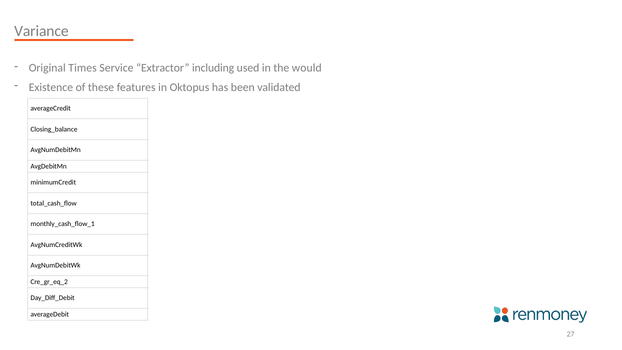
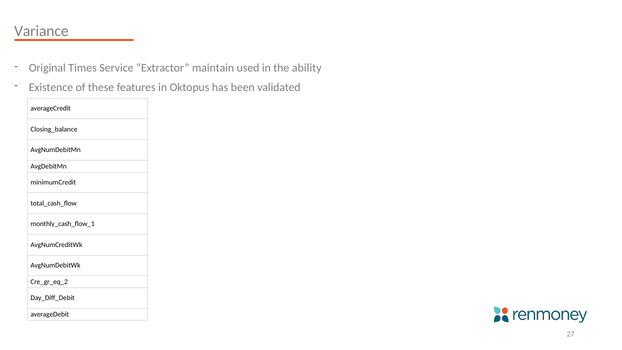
including: including -> maintain
would: would -> ability
